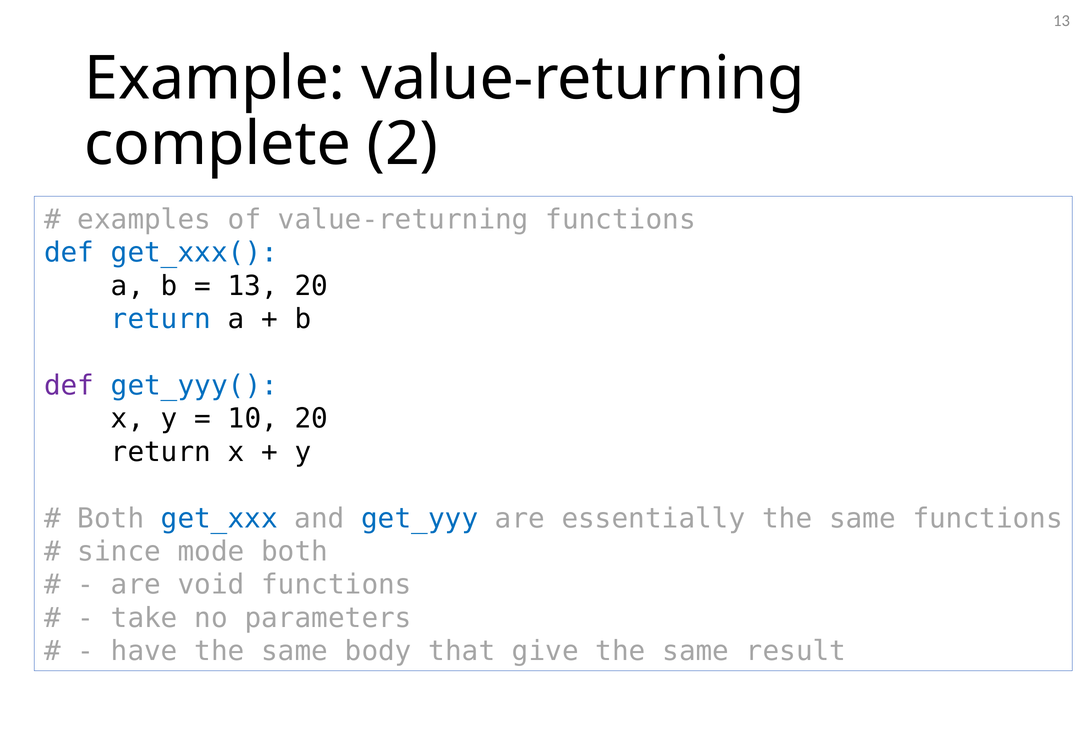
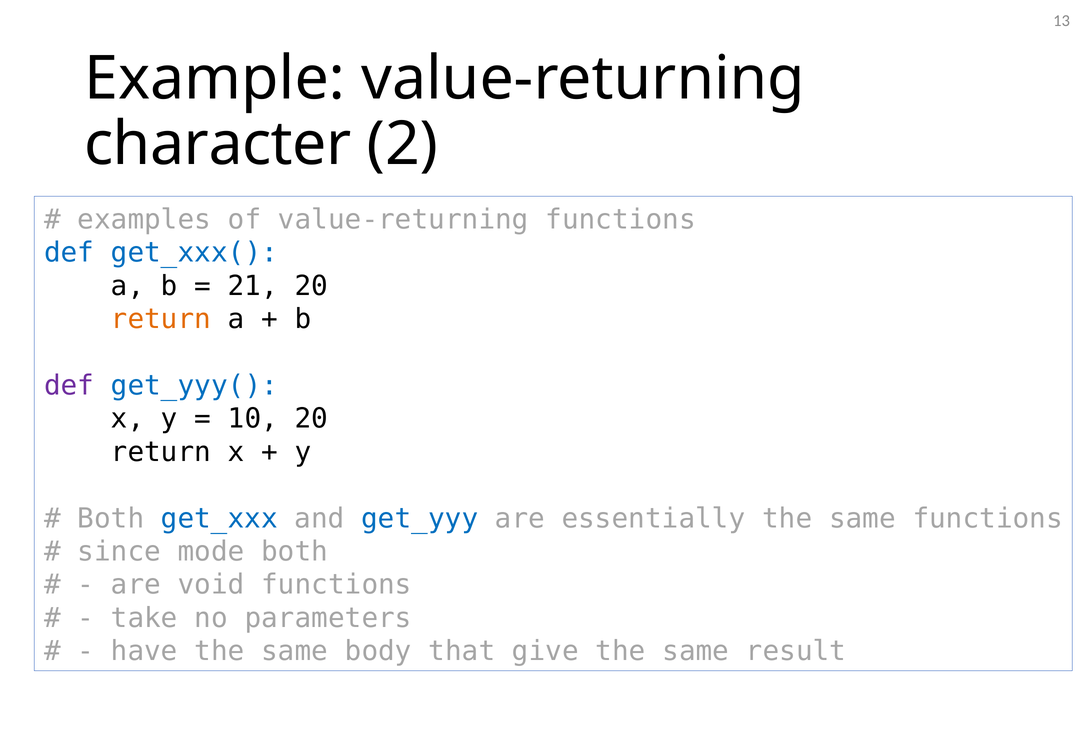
complete: complete -> character
13 at (253, 286): 13 -> 21
return at (161, 319) colour: blue -> orange
